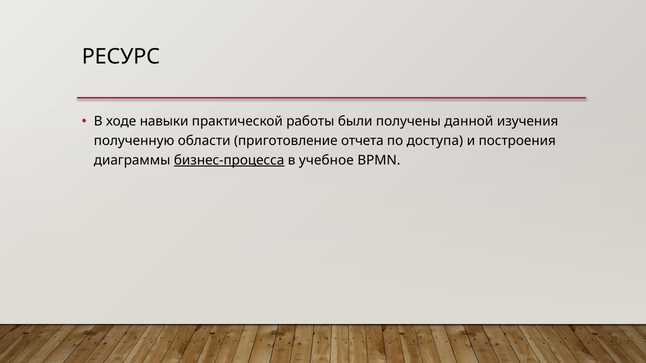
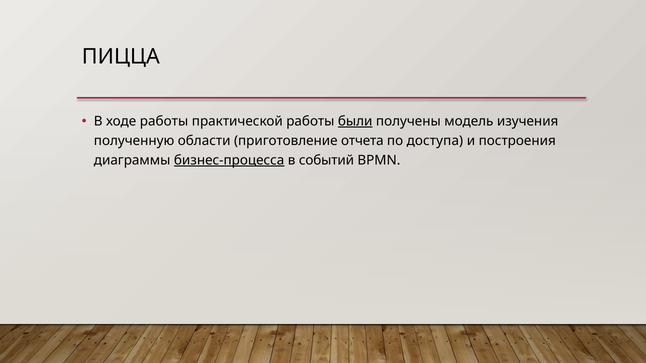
РЕСУРС: РЕСУРС -> ПИЦЦА
ходе навыки: навыки -> работы
были underline: none -> present
данной: данной -> модель
учебное: учебное -> событий
